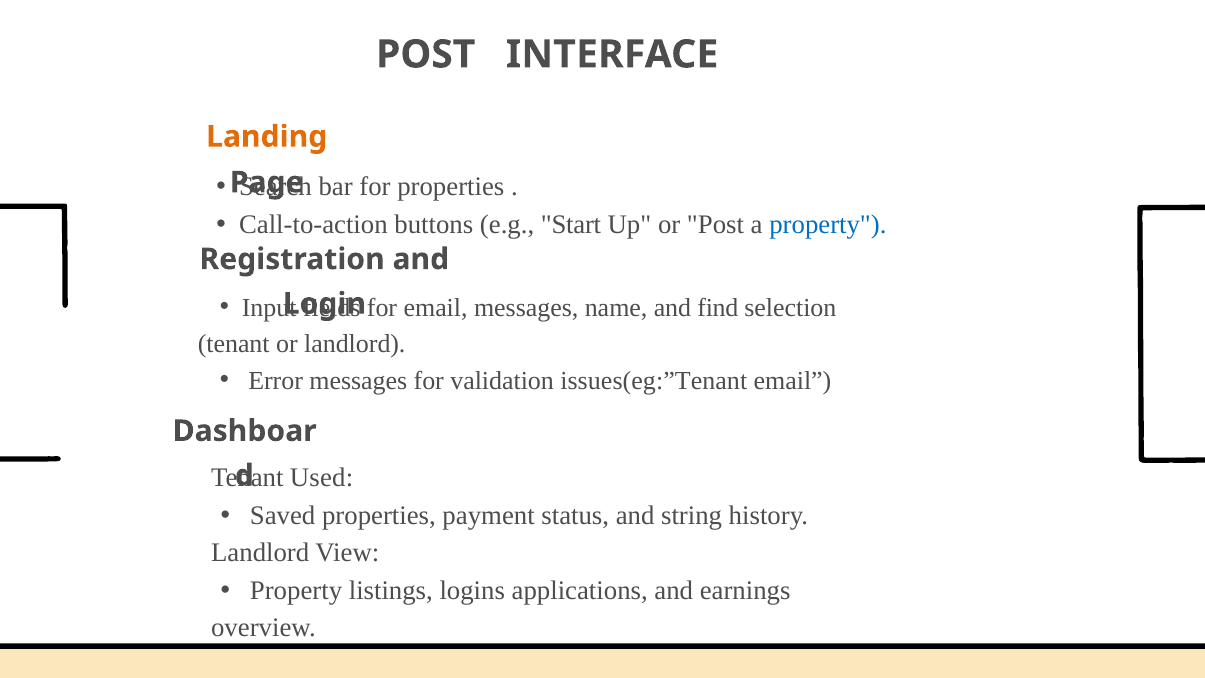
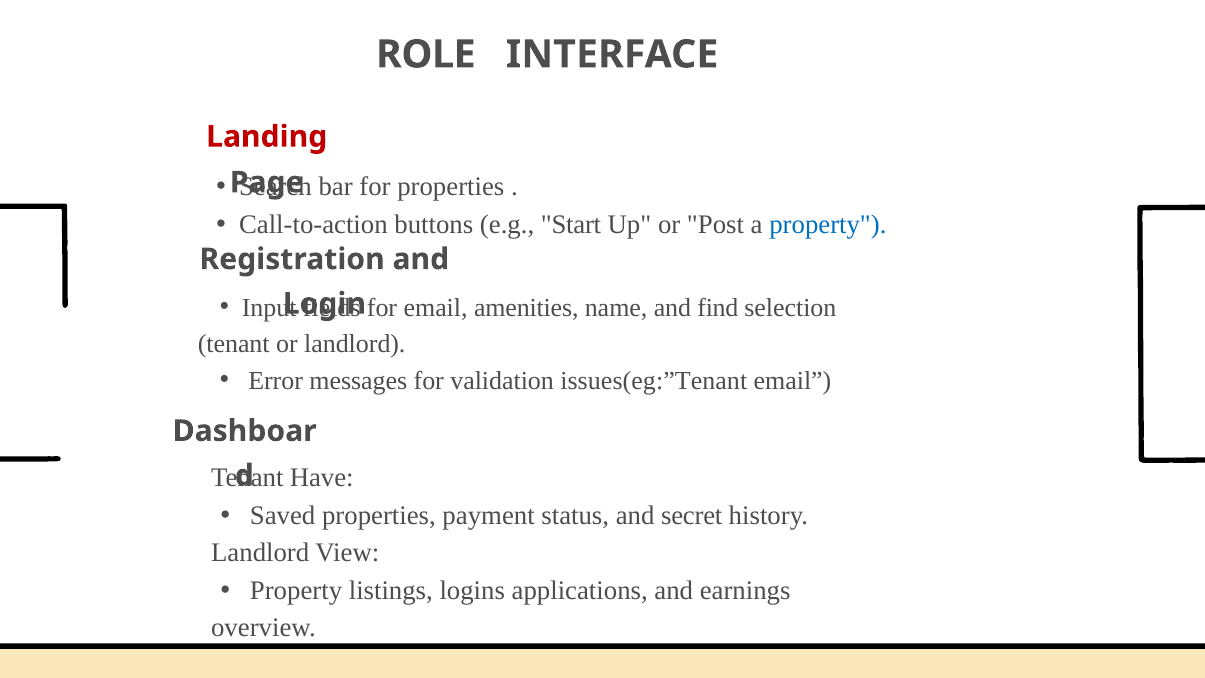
POST at (426, 54): POST -> ROLE
Landing colour: orange -> red
email messages: messages -> amenities
Used: Used -> Have
string: string -> secret
